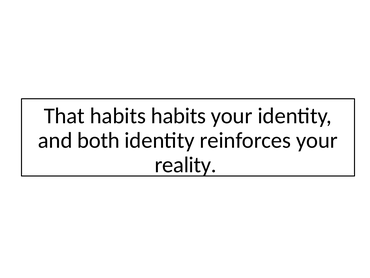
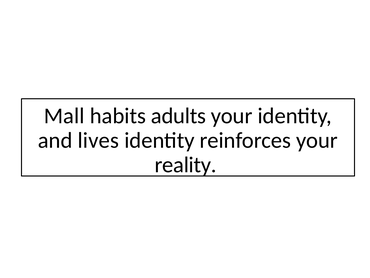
That: That -> Mall
habits habits: habits -> adults
both: both -> lives
